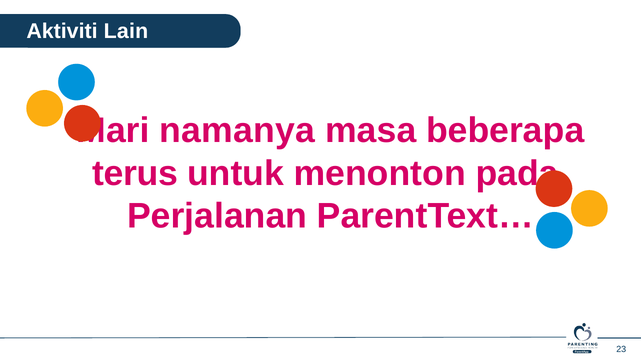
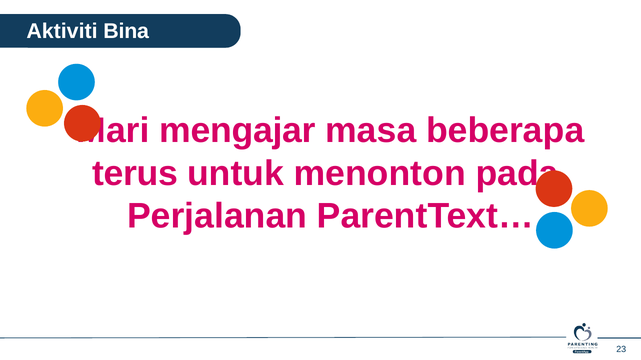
Lain: Lain -> Bina
namanya: namanya -> mengajar
